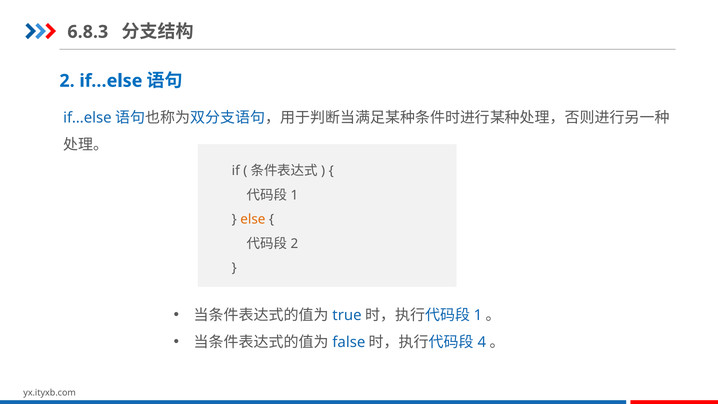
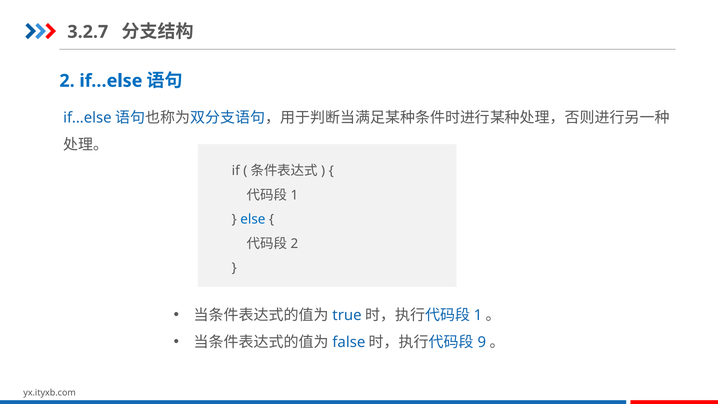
6.8.3: 6.8.3 -> 3.2.7
else colour: orange -> blue
4: 4 -> 9
